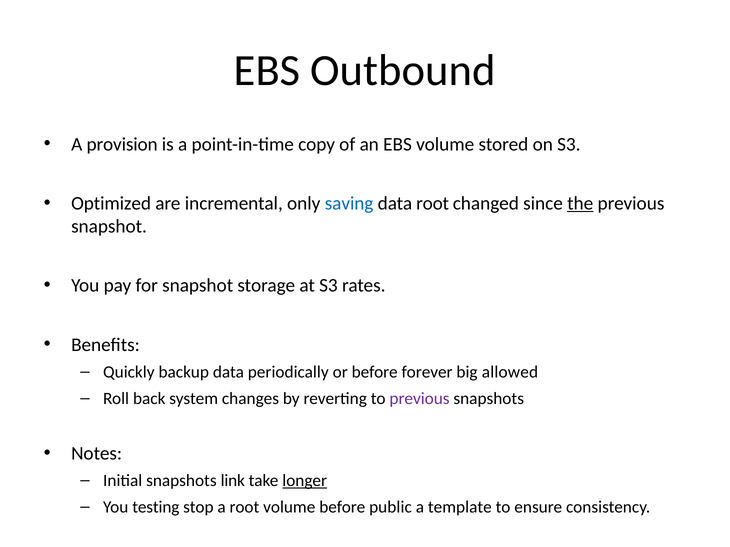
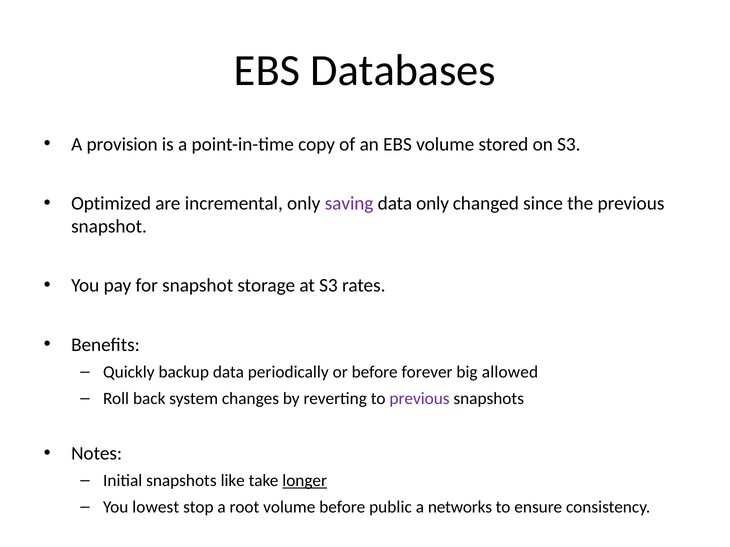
Outbound: Outbound -> Databases
saving colour: blue -> purple
data root: root -> only
the underline: present -> none
link: link -> like
testing: testing -> lowest
template: template -> networks
